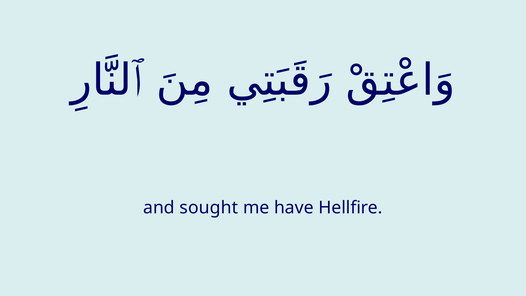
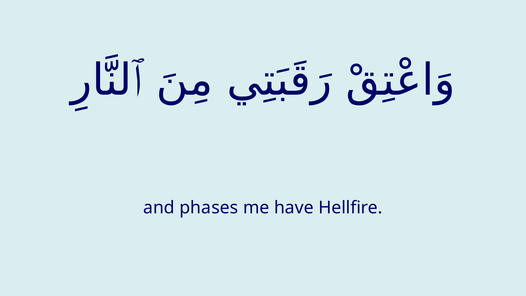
sought: sought -> phases
